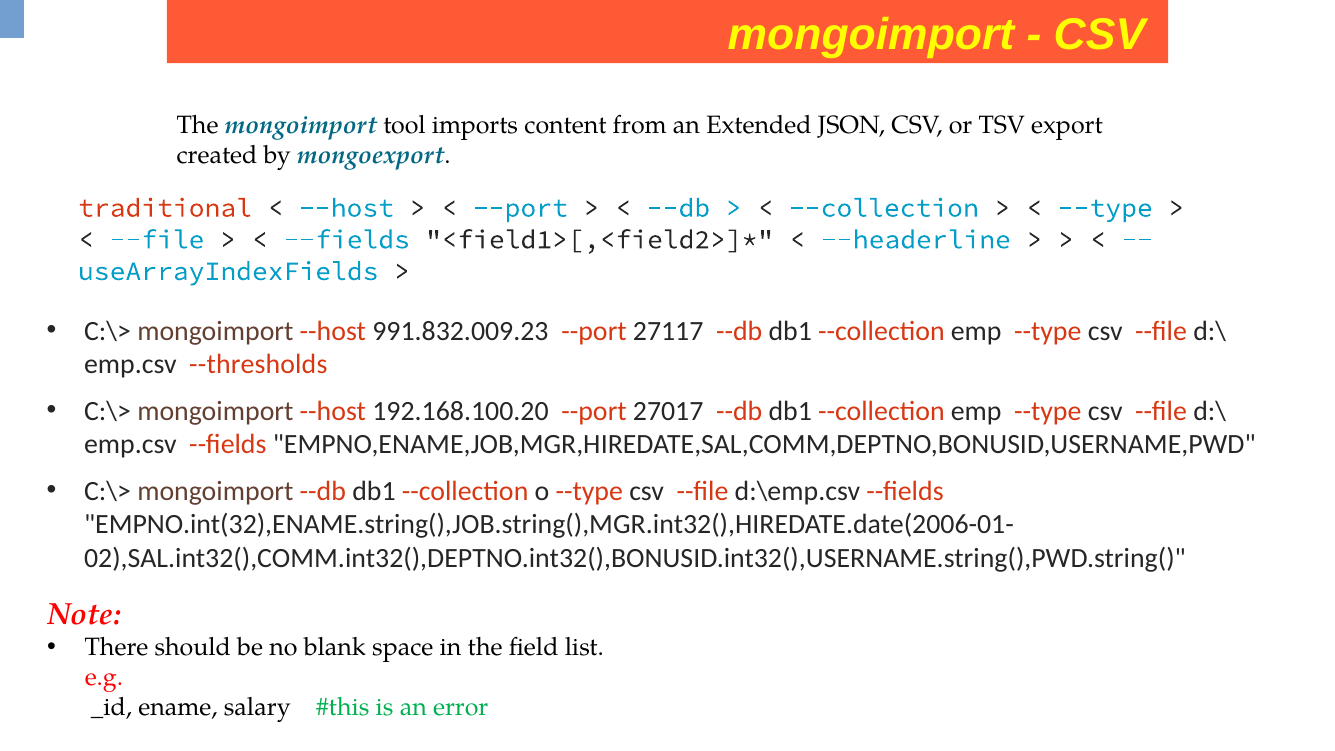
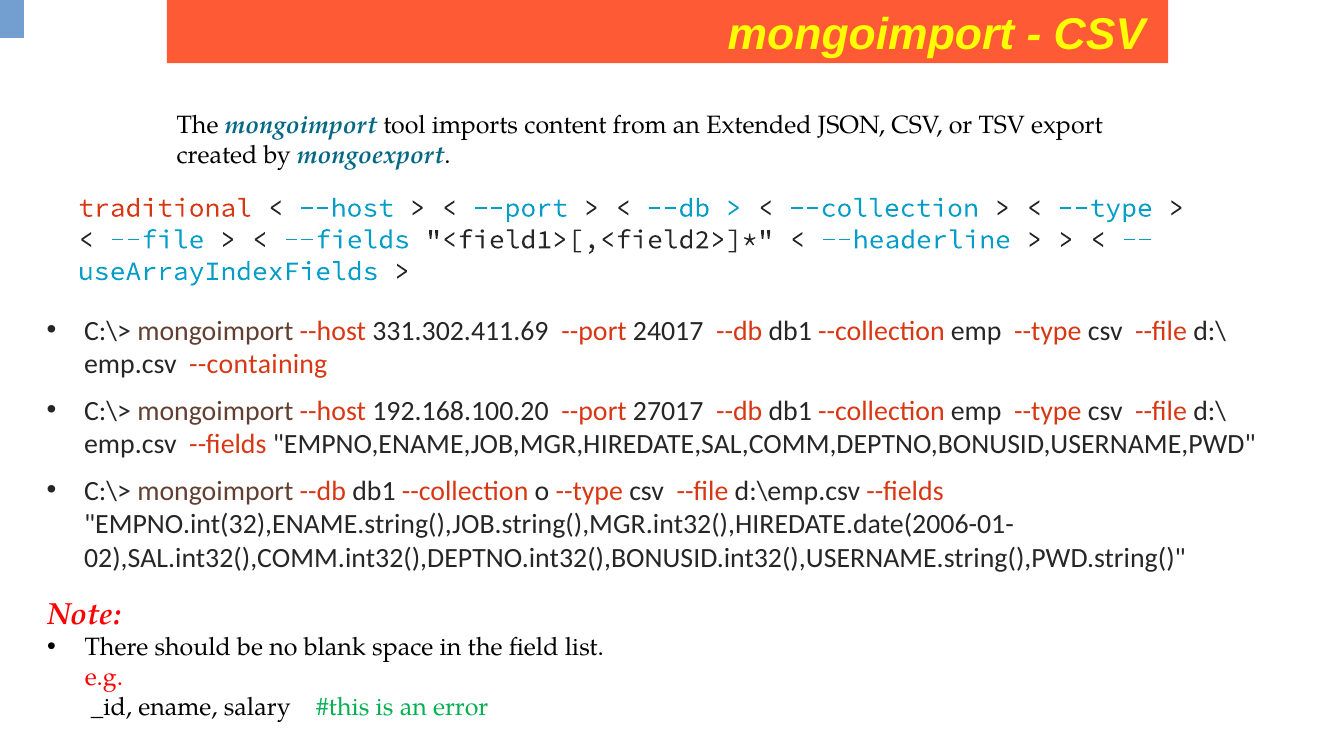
991.832.009.23: 991.832.009.23 -> 331.302.411.69
27117: 27117 -> 24017
--thresholds: --thresholds -> --containing
